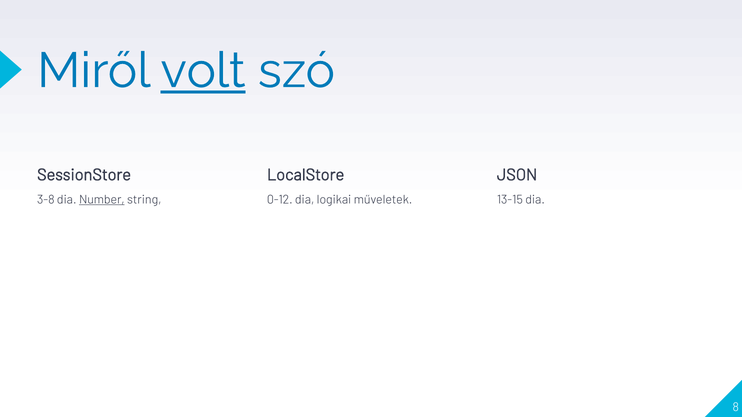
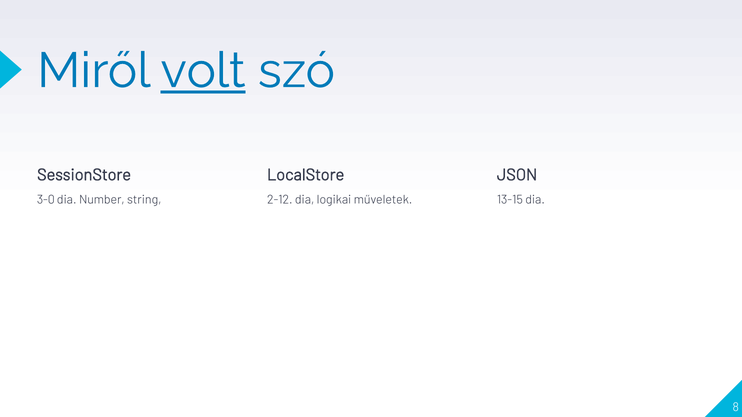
3-8: 3-8 -> 3-0
Number underline: present -> none
0-12: 0-12 -> 2-12
